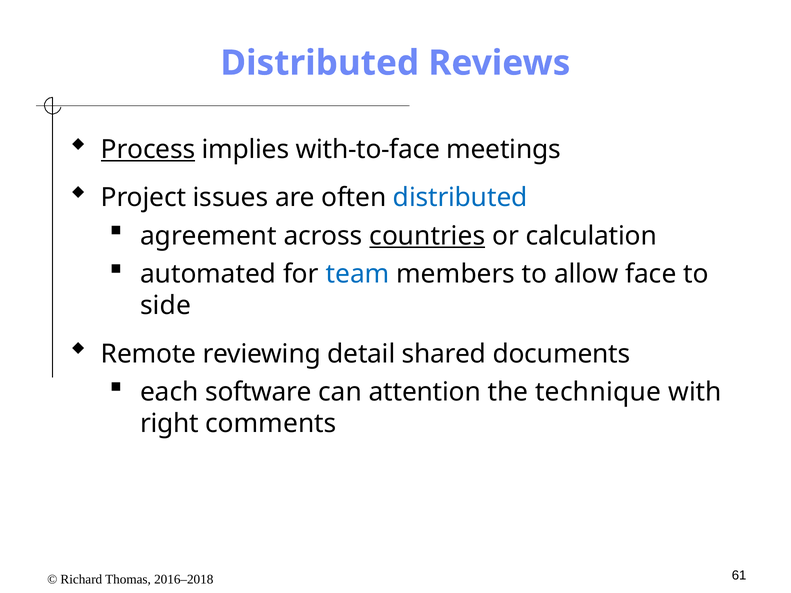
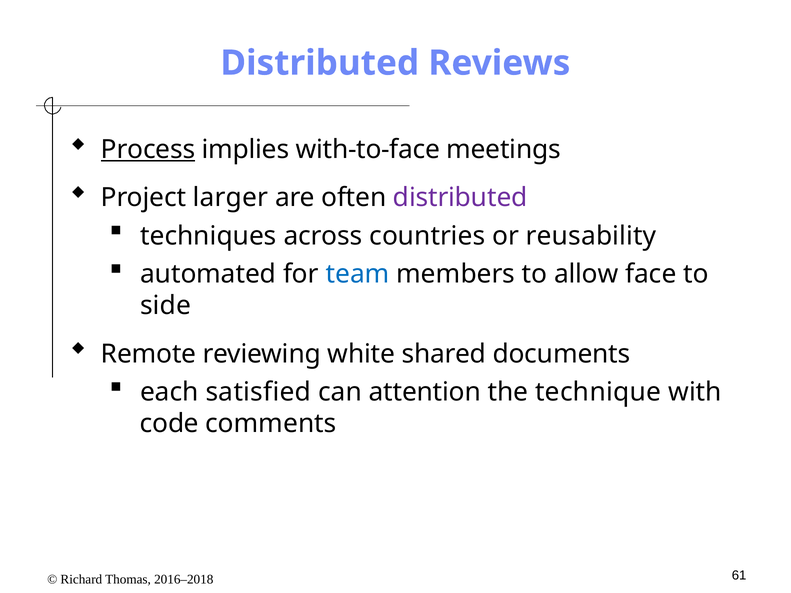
issues: issues -> larger
distributed at (460, 198) colour: blue -> purple
agreement: agreement -> techniques
countries underline: present -> none
calculation: calculation -> reusability
detail: detail -> white
software: software -> satisfied
right: right -> code
